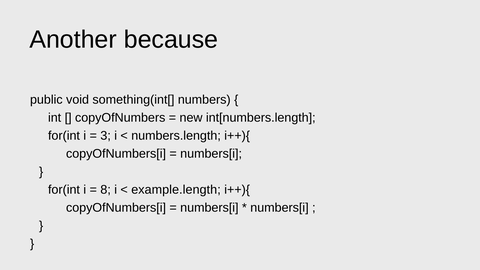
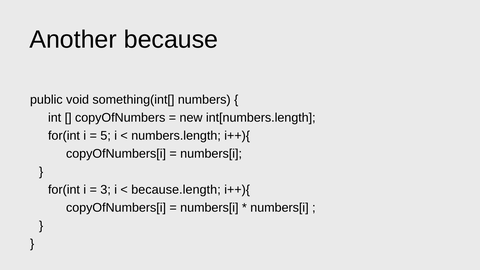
3: 3 -> 5
8: 8 -> 3
example.length: example.length -> because.length
